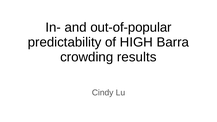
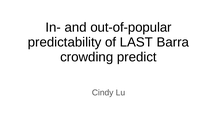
HIGH: HIGH -> LAST
results: results -> predict
